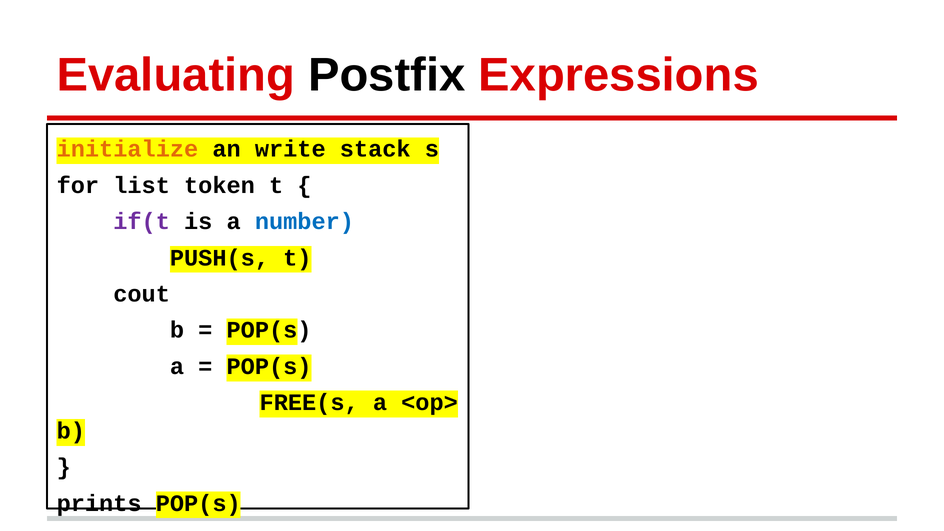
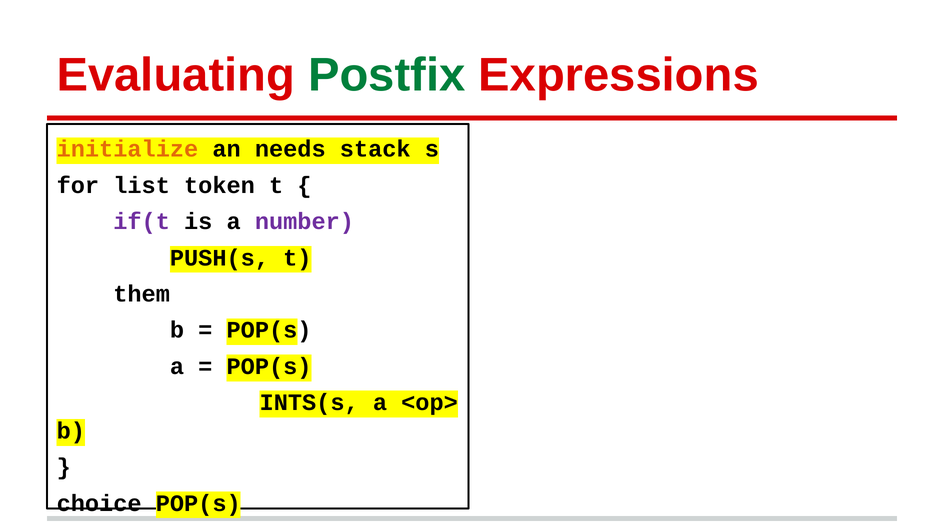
Postfix colour: black -> green
write: write -> needs
number colour: blue -> purple
cout: cout -> them
FREE(s: FREE(s -> INTS(s
prints: prints -> choice
